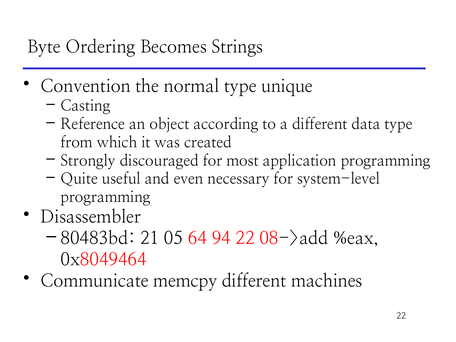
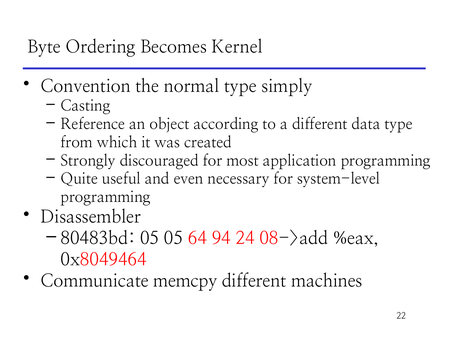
Strings: Strings -> Kernel
unique: unique -> simply
80483bd 21: 21 -> 05
94 22: 22 -> 24
